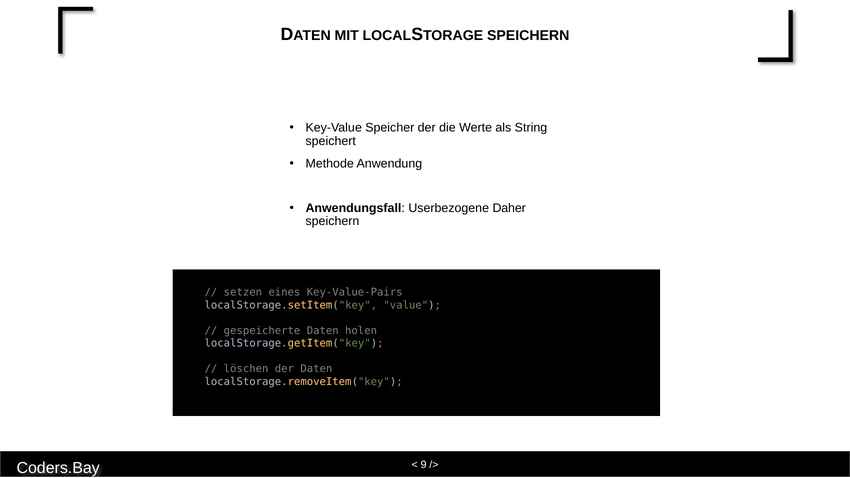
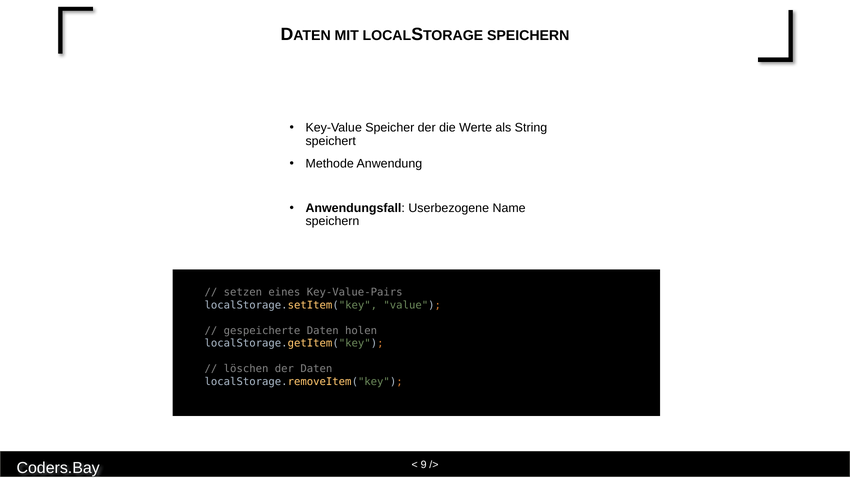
Daher: Daher -> Name
